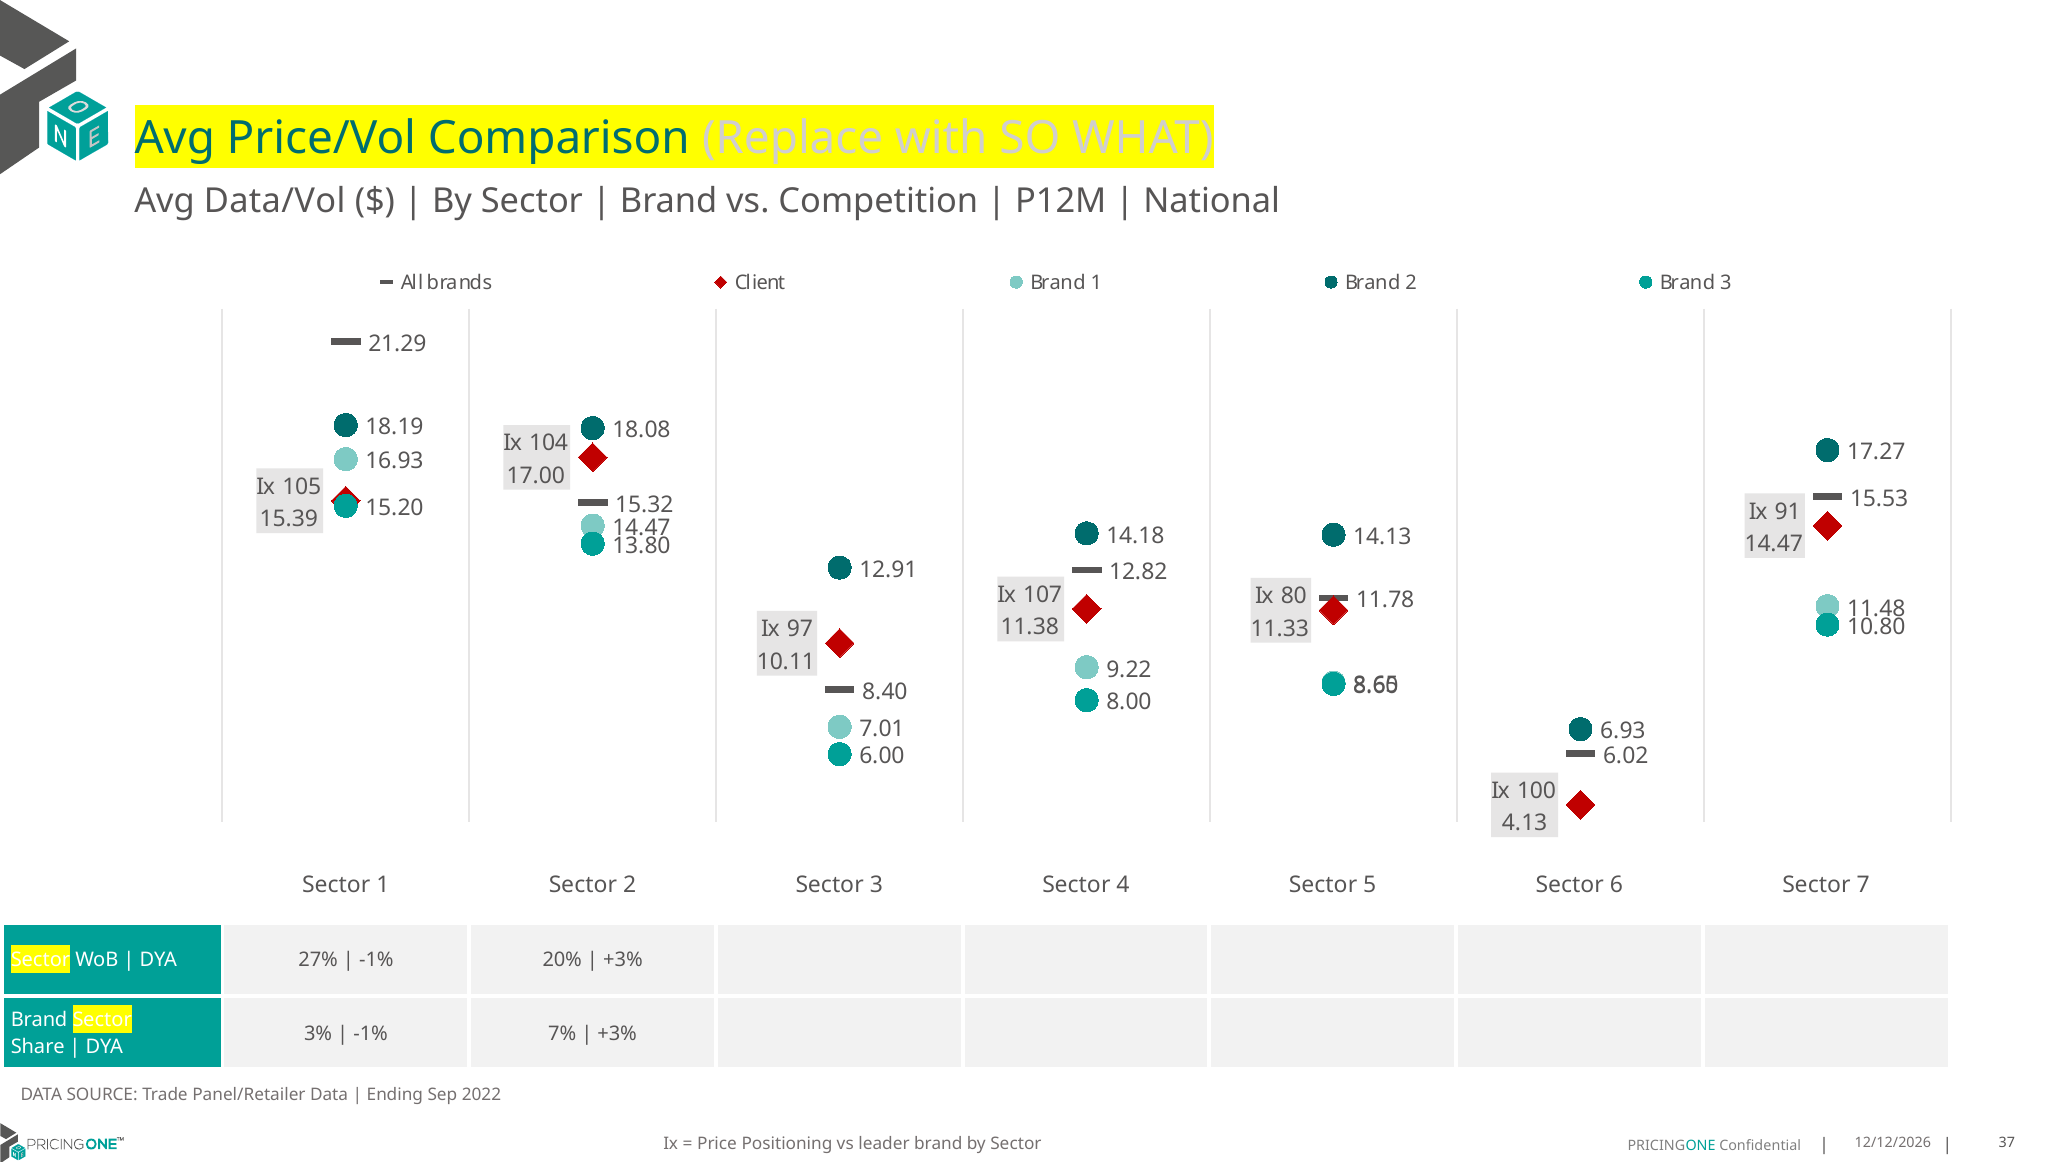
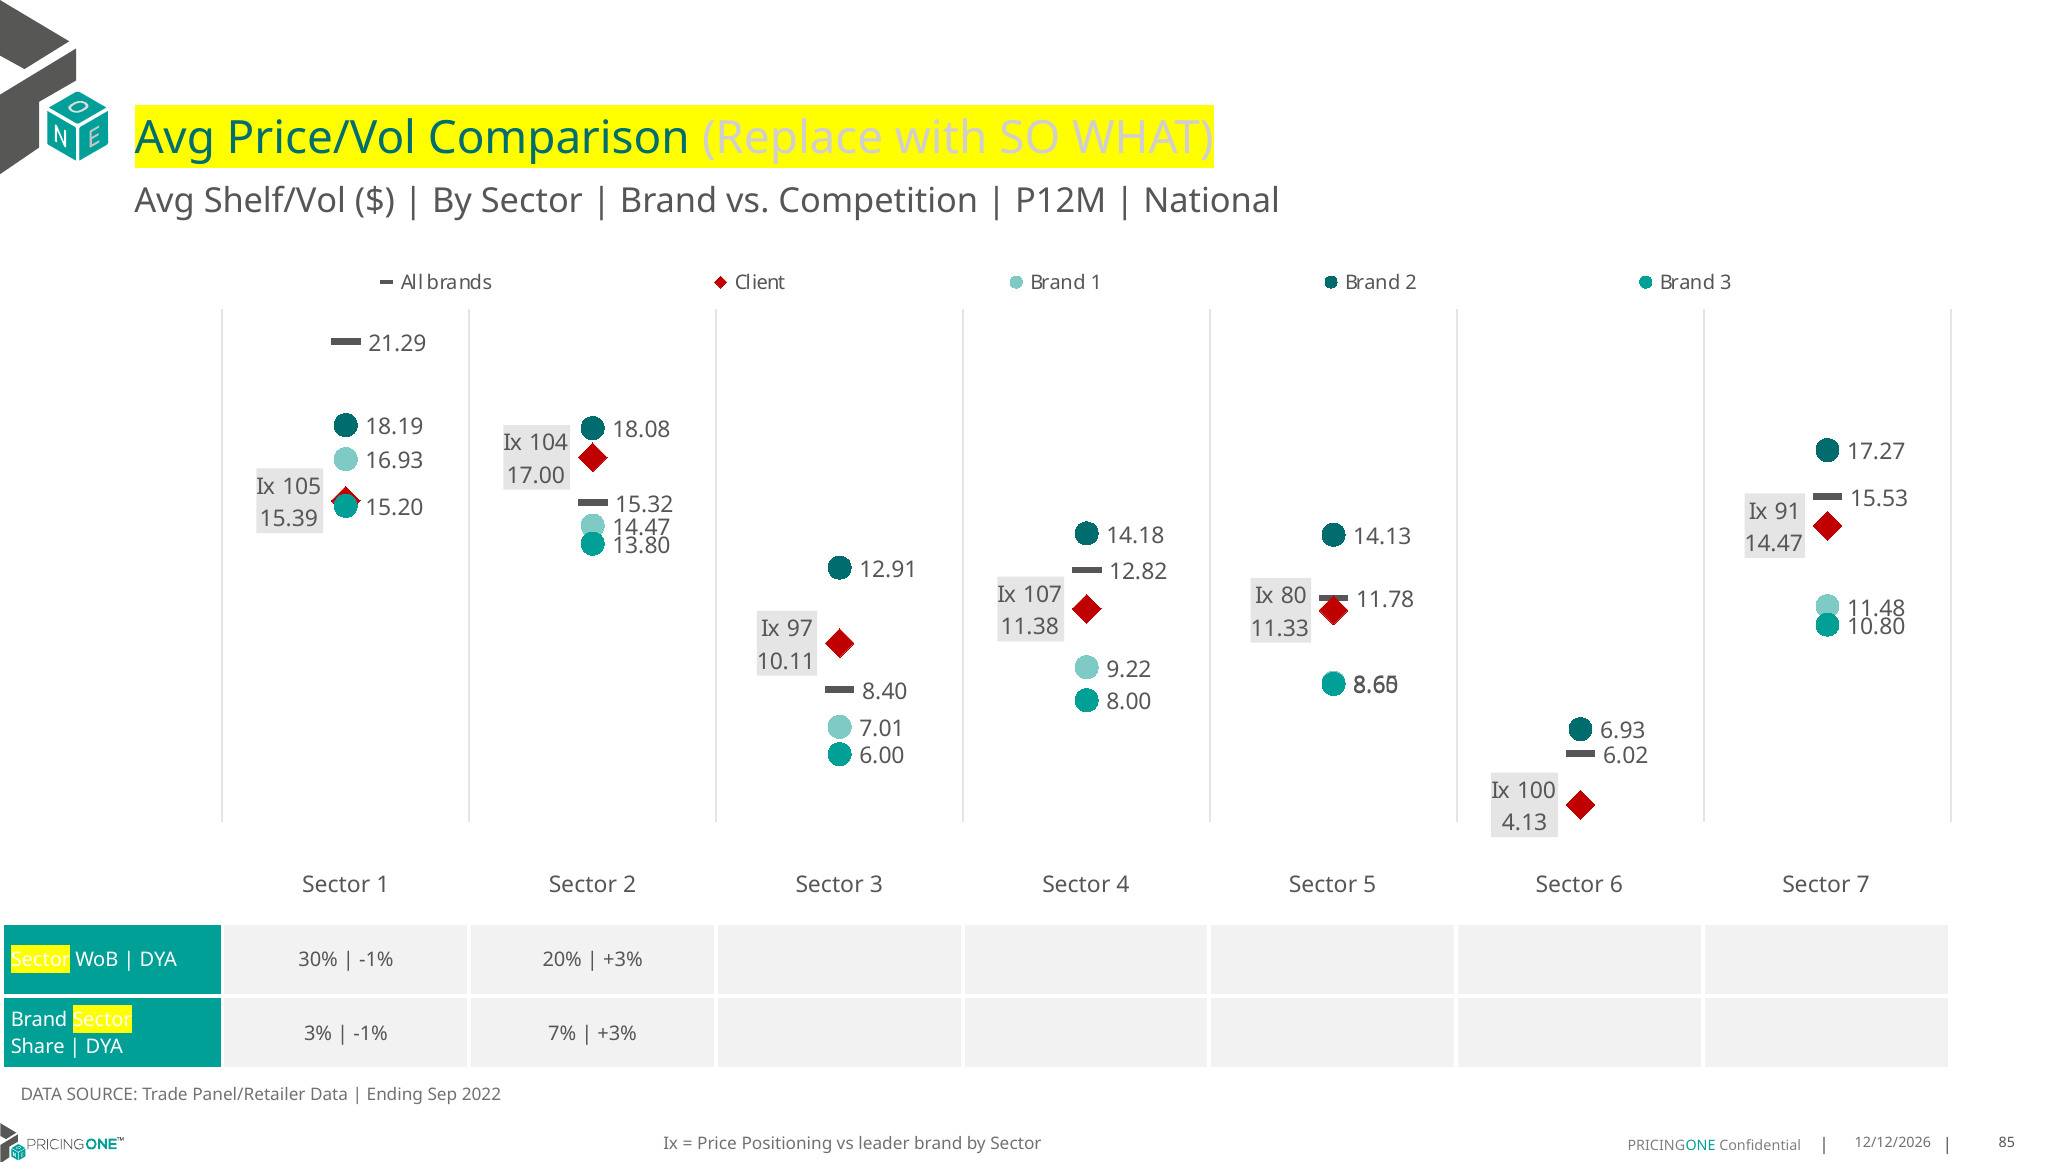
Data/Vol: Data/Vol -> Shelf/Vol
27%: 27% -> 30%
37: 37 -> 85
